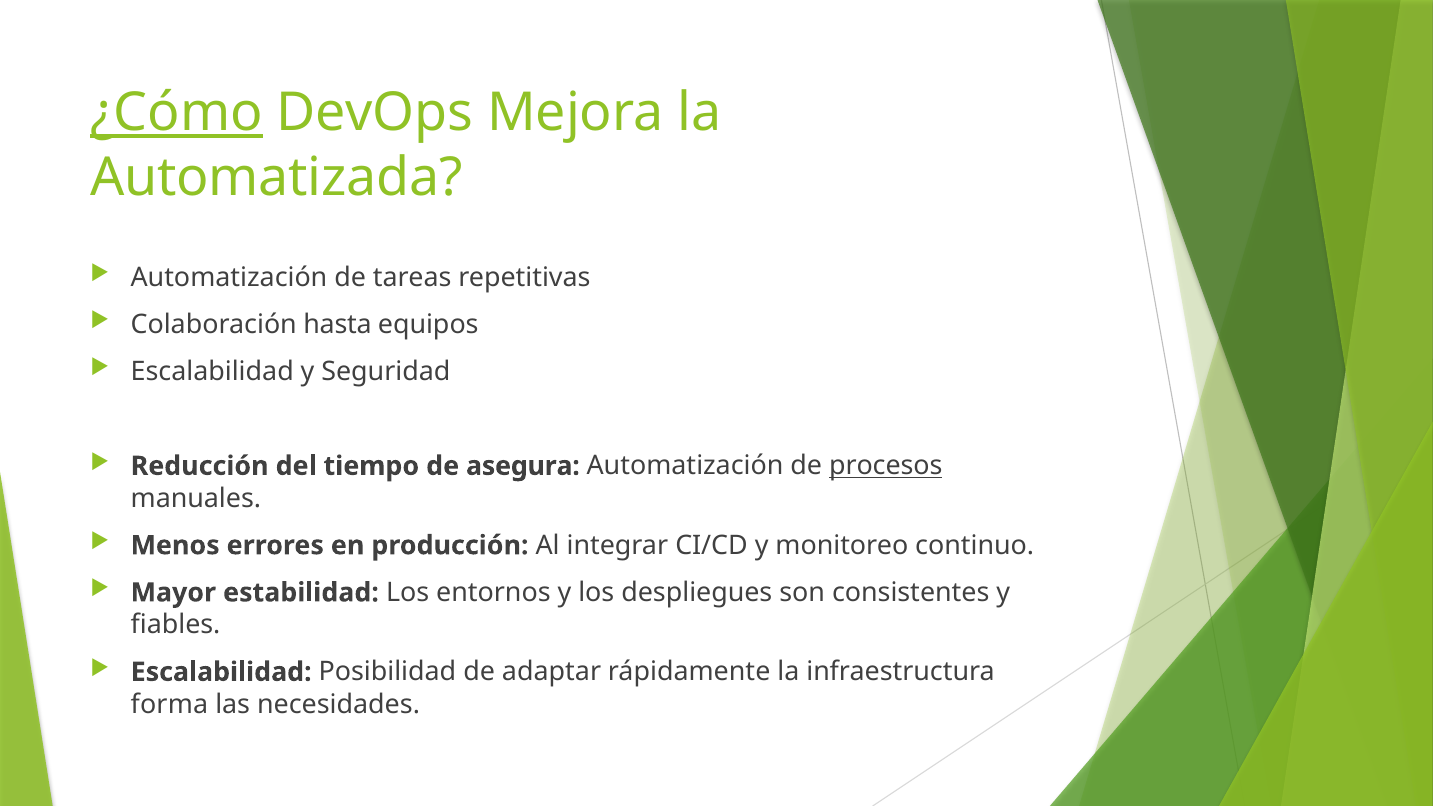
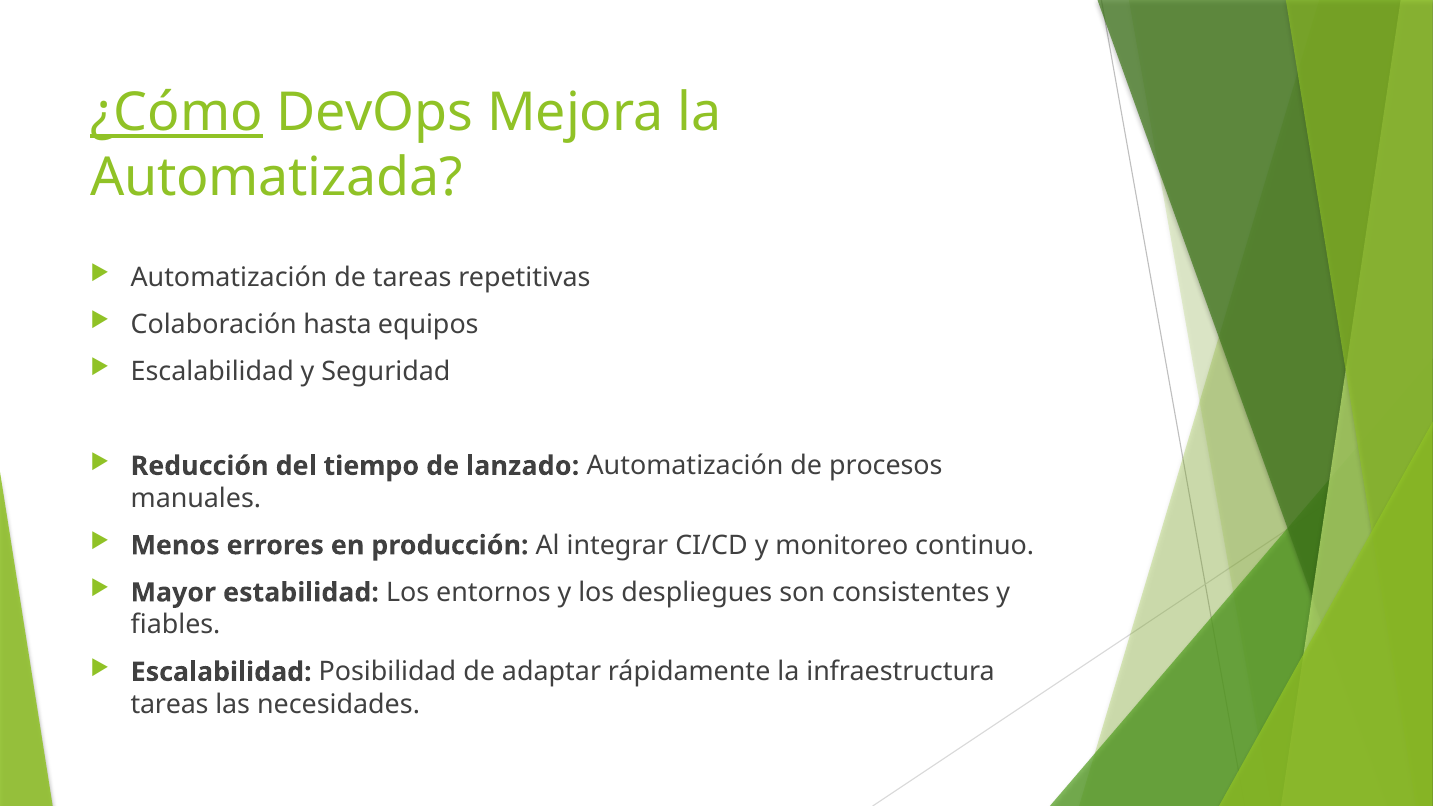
asegura: asegura -> lanzado
procesos underline: present -> none
forma at (169, 704): forma -> tareas
